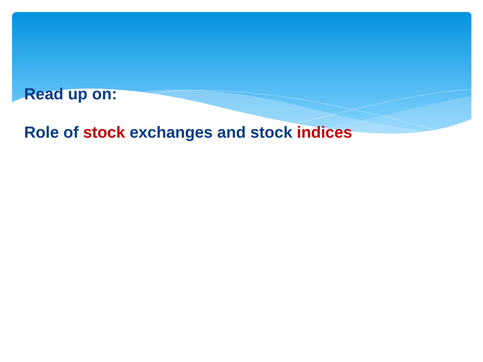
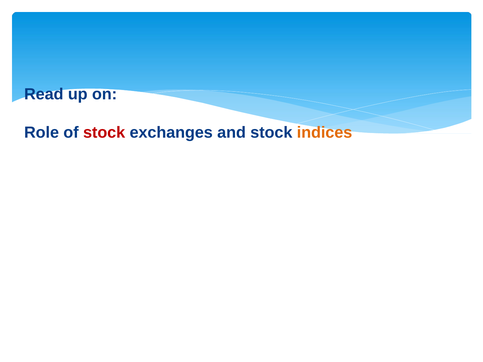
indices colour: red -> orange
